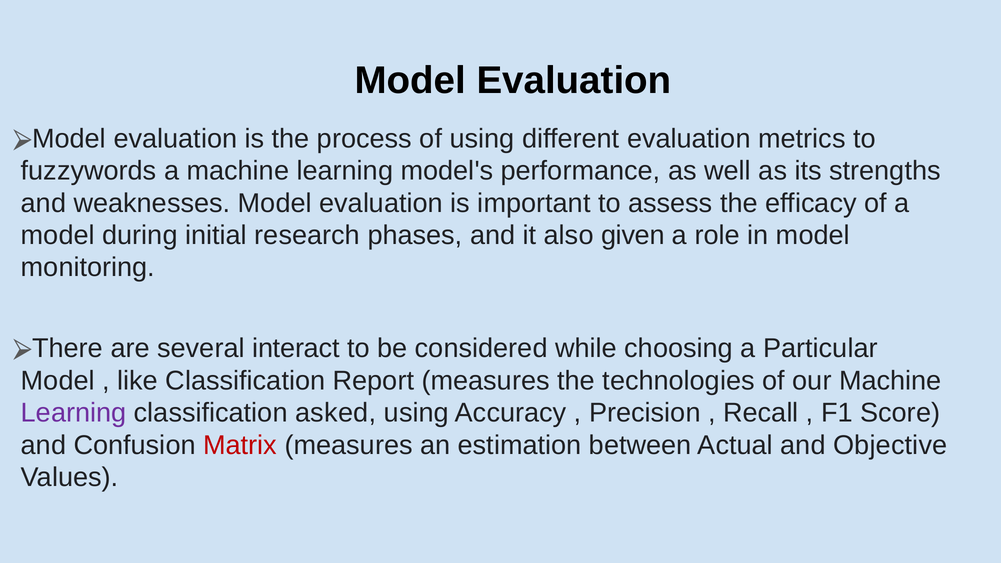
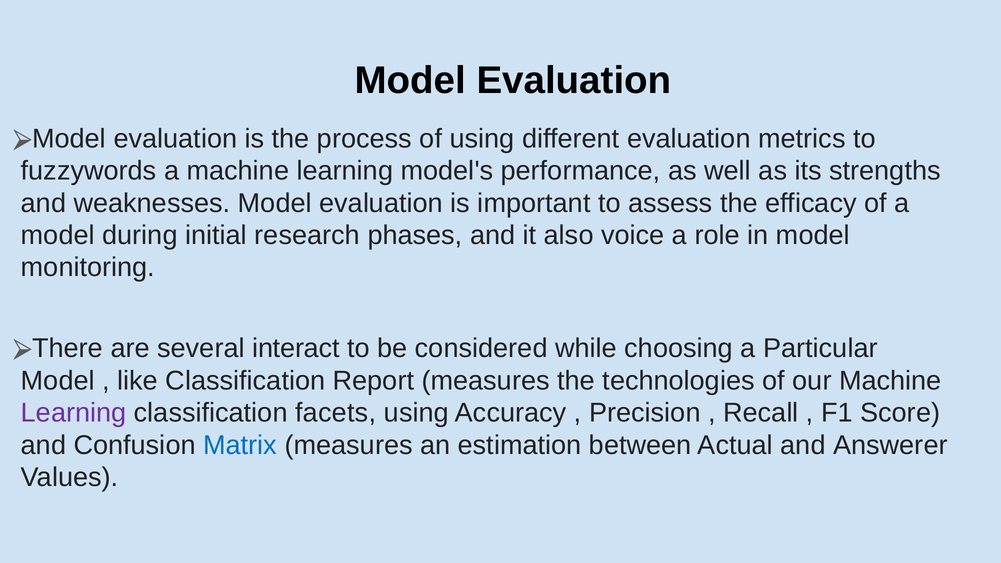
given: given -> voice
asked: asked -> facets
Matrix colour: red -> blue
Objective: Objective -> Answerer
